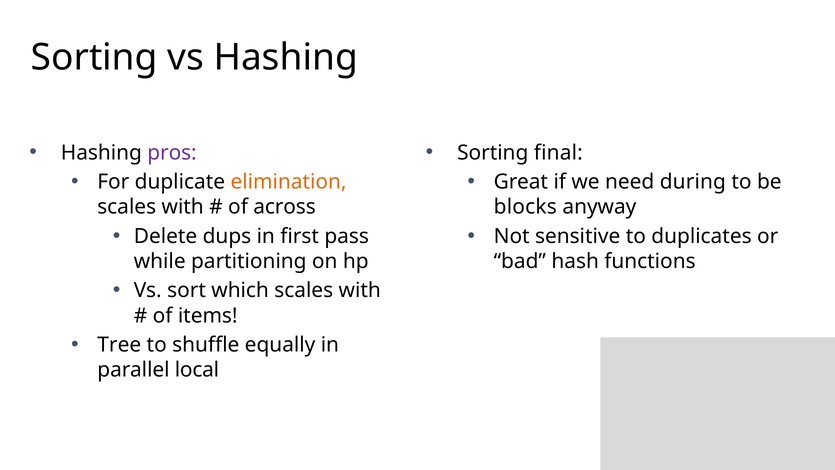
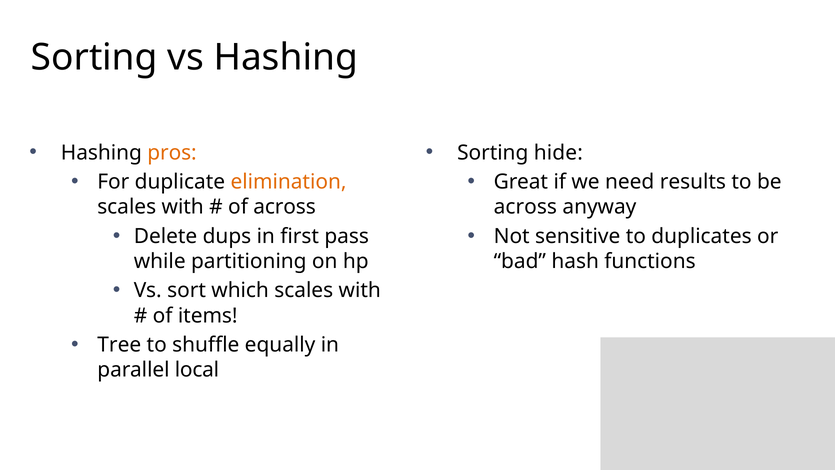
pros colour: purple -> orange
final: final -> hide
during: during -> results
blocks at (525, 207): blocks -> across
